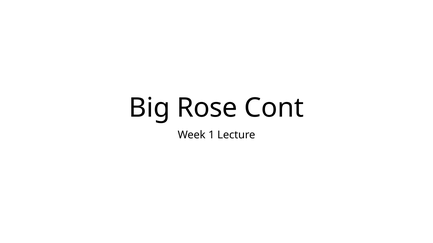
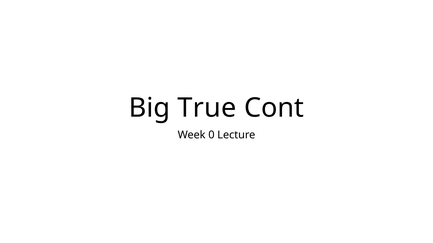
Rose: Rose -> True
1: 1 -> 0
